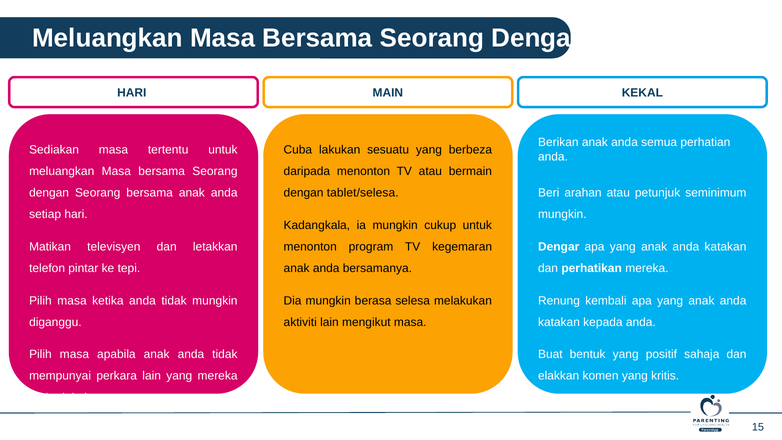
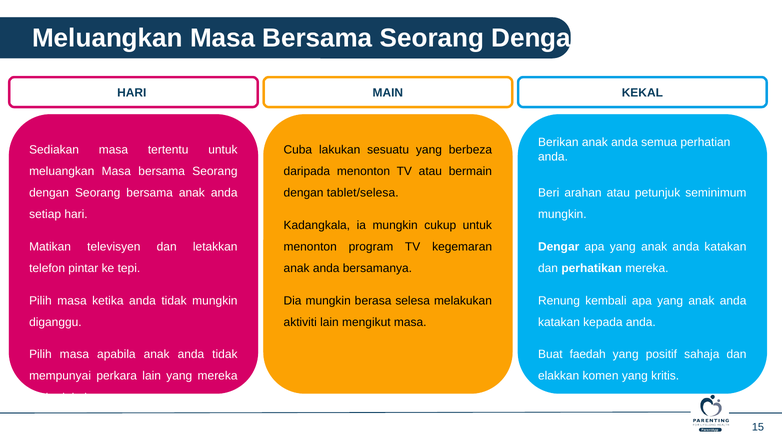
bentuk: bentuk -> faedah
